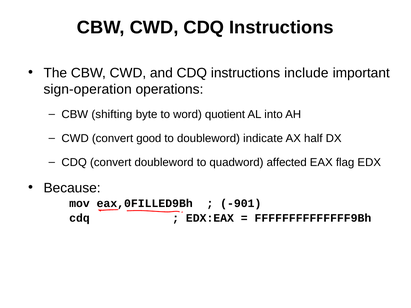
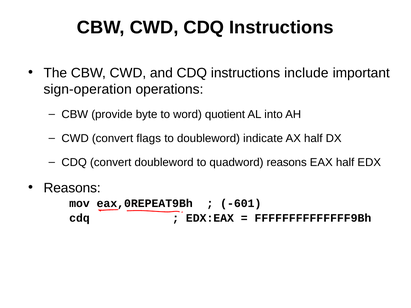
shifting: shifting -> provide
good: good -> flags
quadword affected: affected -> reasons
EAX flag: flag -> half
Because at (72, 188): Because -> Reasons
eax,0FILLED9Bh: eax,0FILLED9Bh -> eax,0REPEAT9Bh
-901: -901 -> -601
